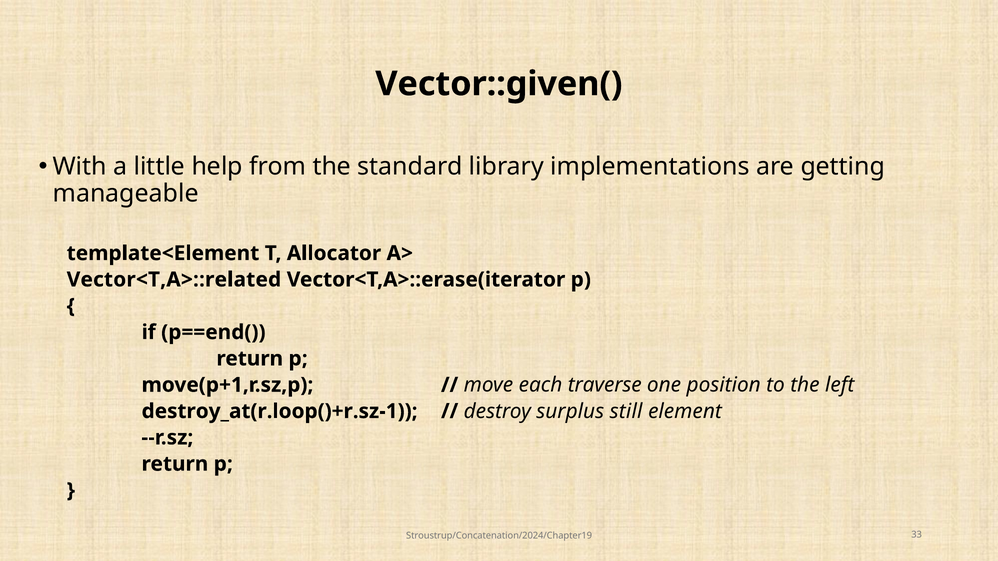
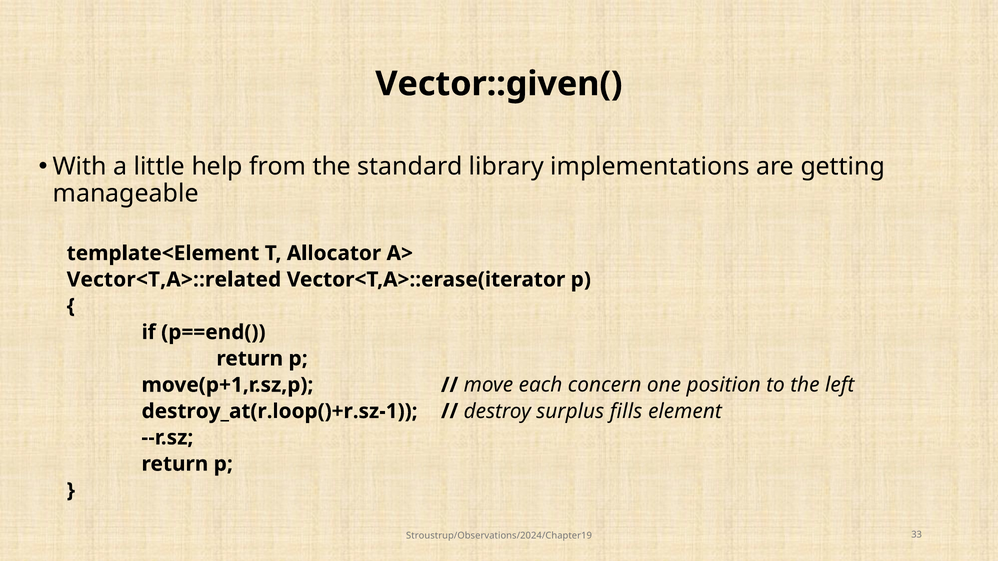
traverse: traverse -> concern
still: still -> fills
Stroustrup/Concatenation/2024/Chapter19: Stroustrup/Concatenation/2024/Chapter19 -> Stroustrup/Observations/2024/Chapter19
